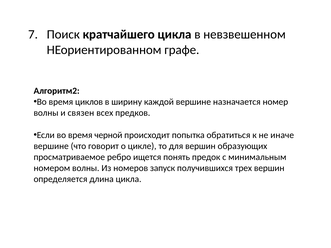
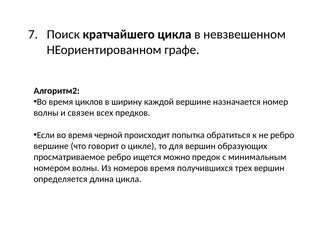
не иначе: иначе -> ребро
понять: понять -> можно
номеров запуск: запуск -> время
